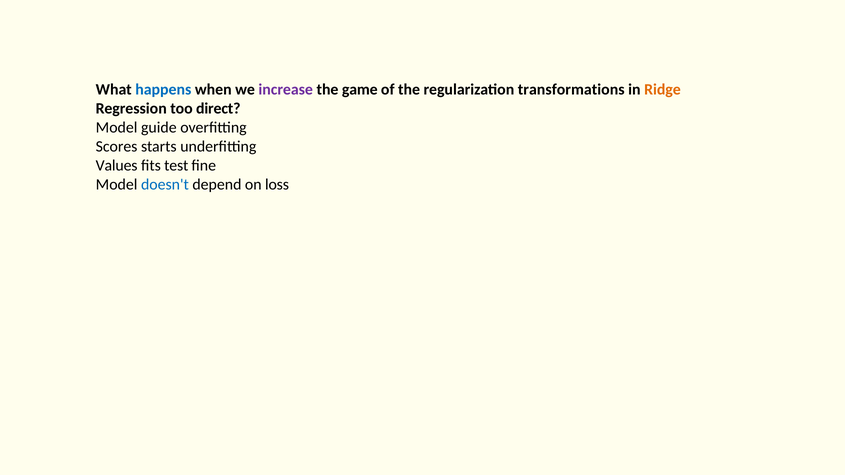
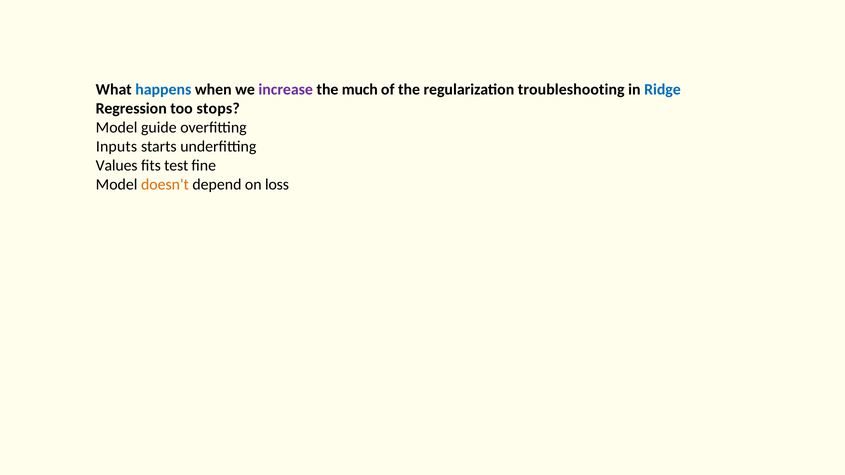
game: game -> much
transformations: transformations -> troubleshooting
Ridge colour: orange -> blue
direct: direct -> stops
Scores: Scores -> Inputs
doesn't colour: blue -> orange
